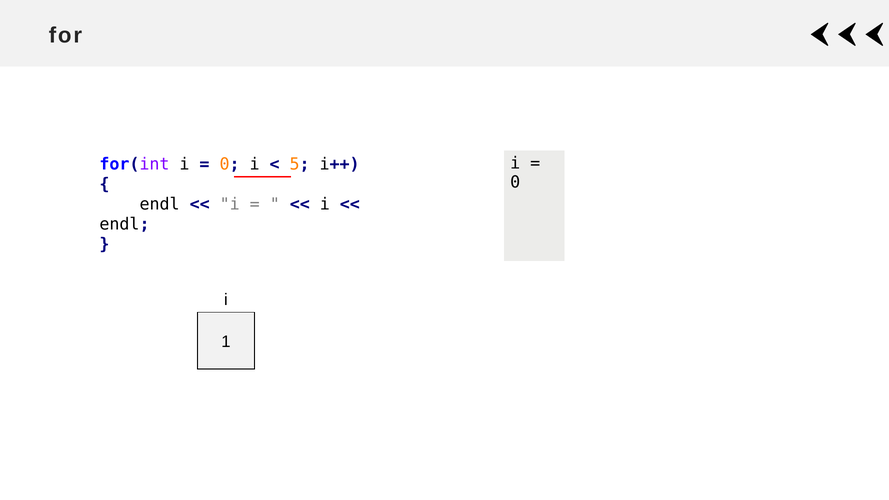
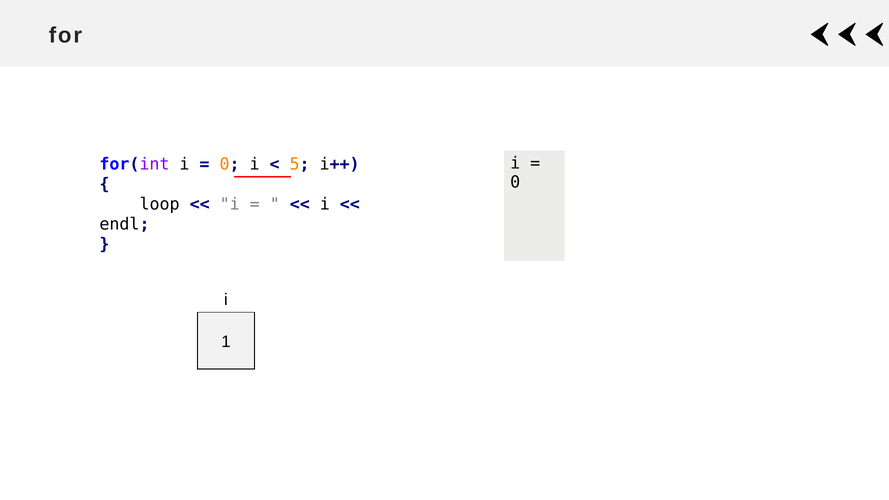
endl at (160, 204): endl -> loop
